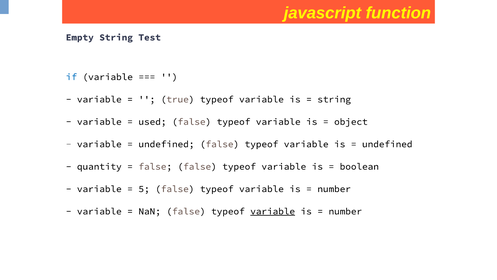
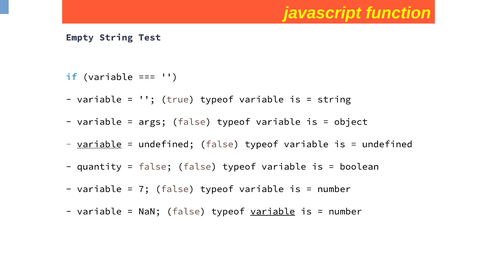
used: used -> args
variable at (99, 144) underline: none -> present
5: 5 -> 7
